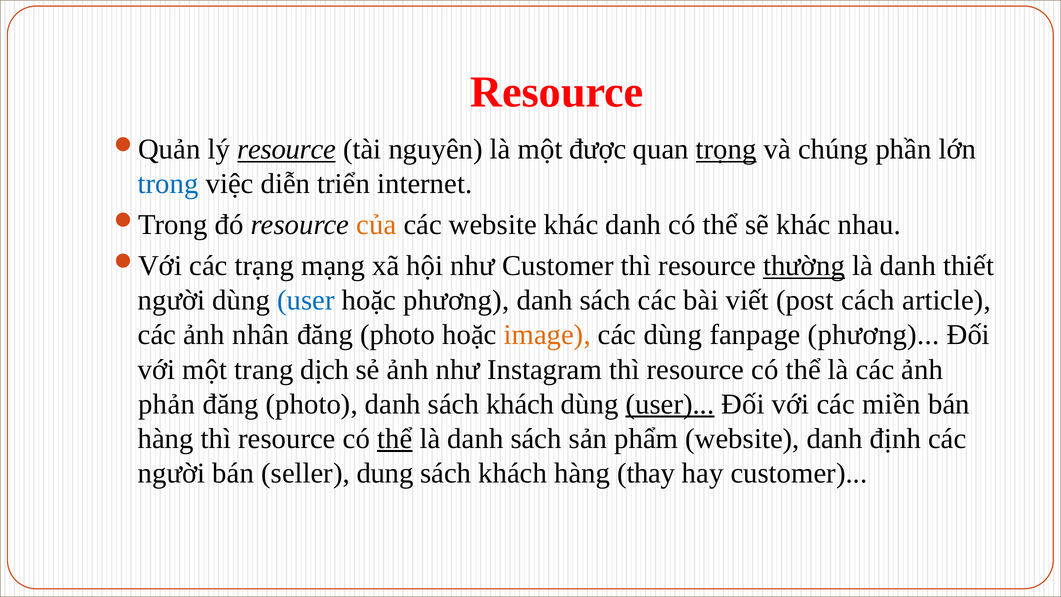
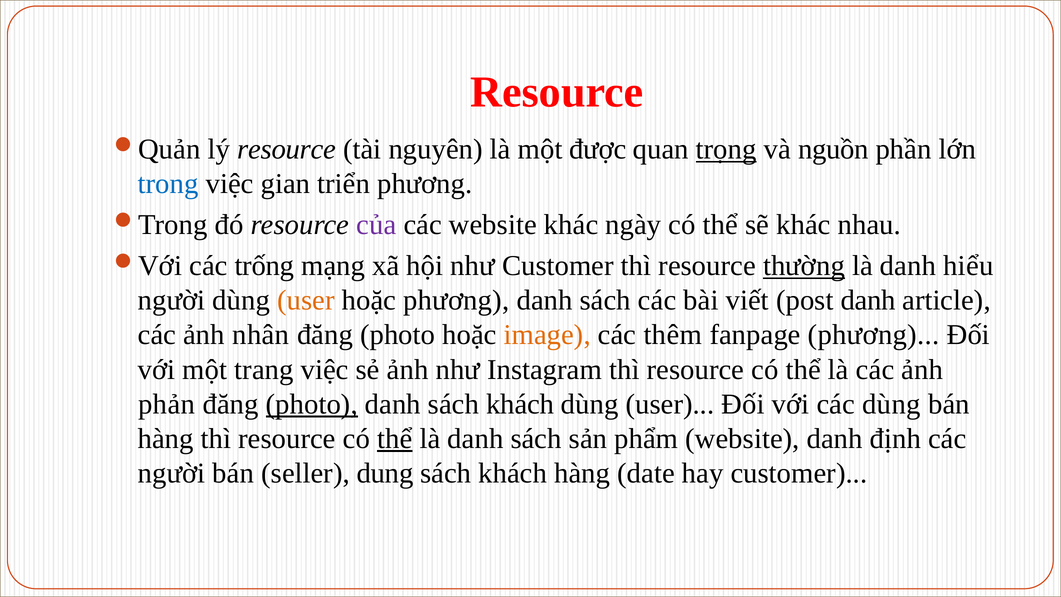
resource at (287, 149) underline: present -> none
chúng: chúng -> nguồn
diễn: diễn -> gian
triển internet: internet -> phương
của colour: orange -> purple
khác danh: danh -> ngày
trạng: trạng -> trống
thiết: thiết -> hiểu
user at (306, 300) colour: blue -> orange
post cách: cách -> danh
các dùng: dùng -> thêm
trang dịch: dịch -> việc
photo at (312, 404) underline: none -> present
user at (670, 404) underline: present -> none
các miền: miền -> dùng
thay: thay -> date
